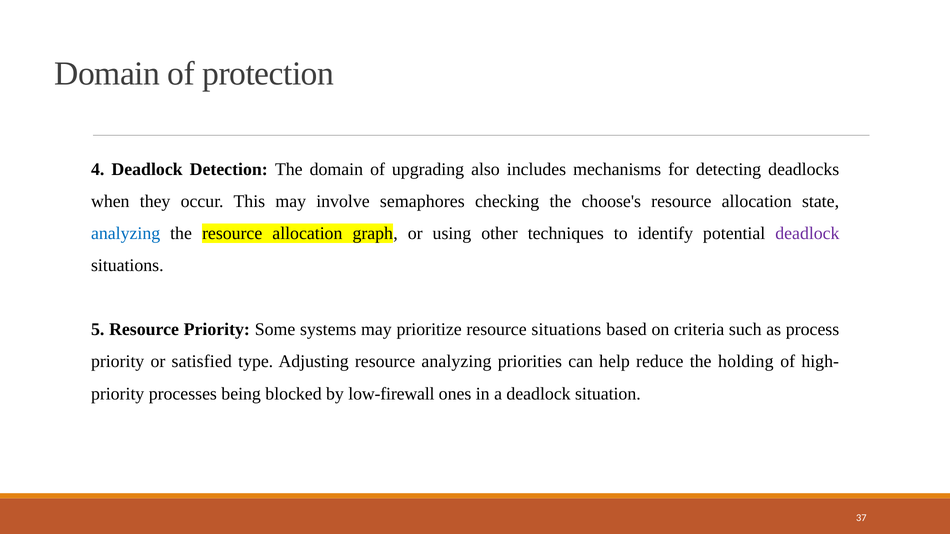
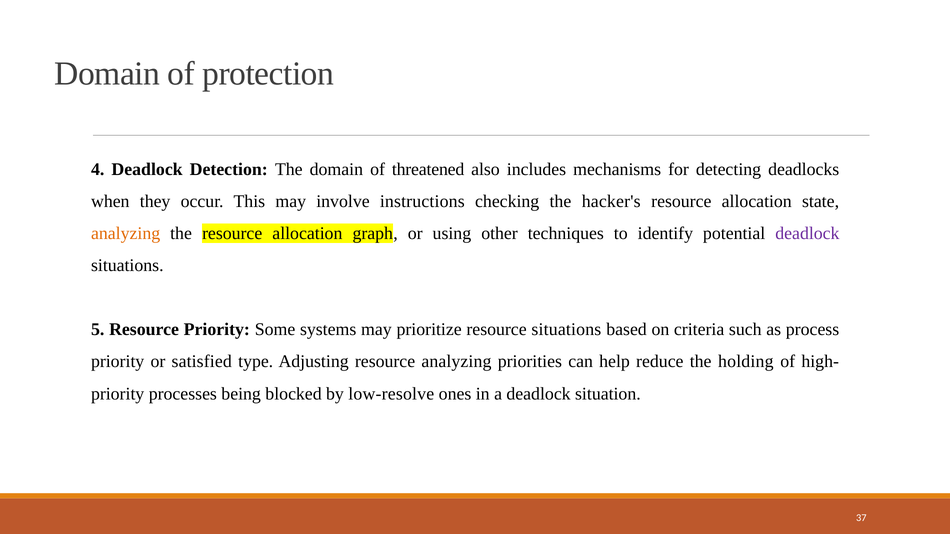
upgrading: upgrading -> threatened
semaphores: semaphores -> instructions
choose's: choose's -> hacker's
analyzing at (126, 234) colour: blue -> orange
low-firewall: low-firewall -> low-resolve
